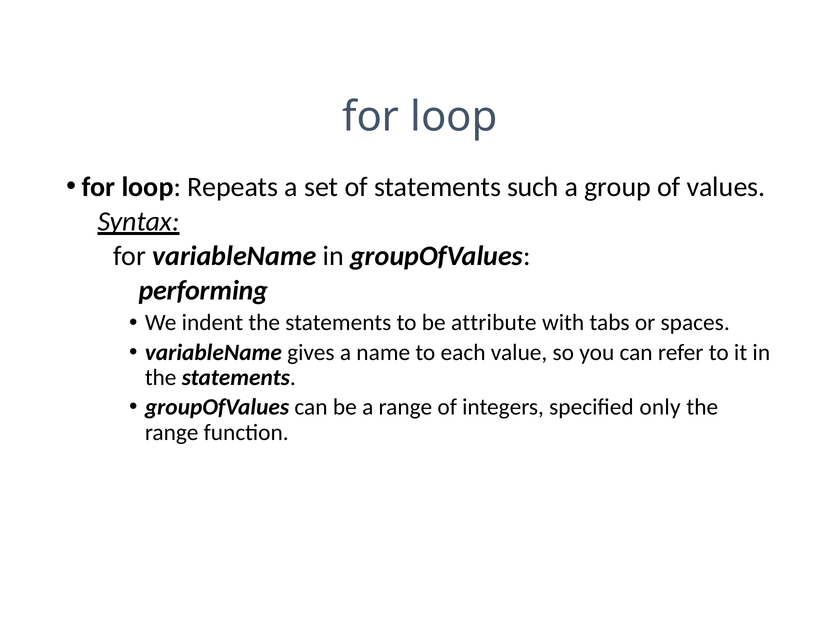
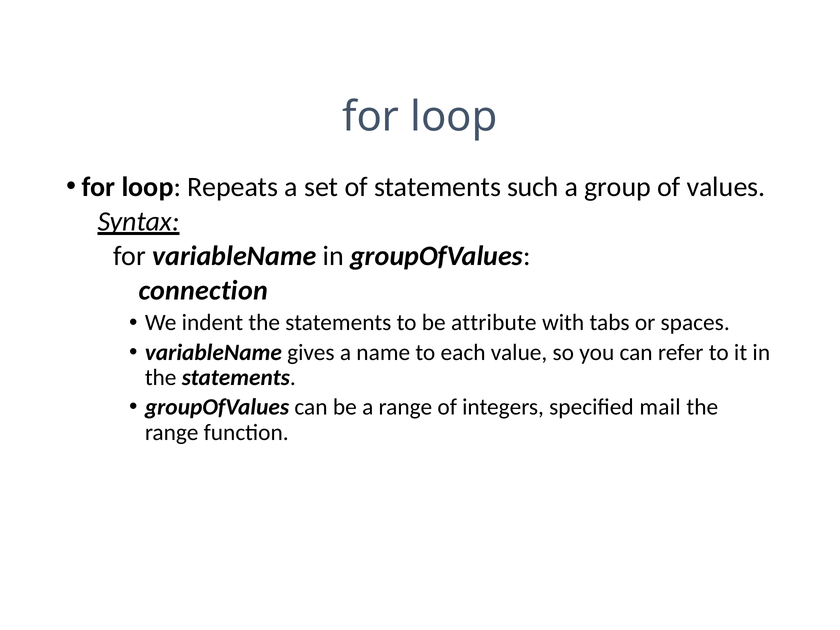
performing: performing -> connection
only: only -> mail
